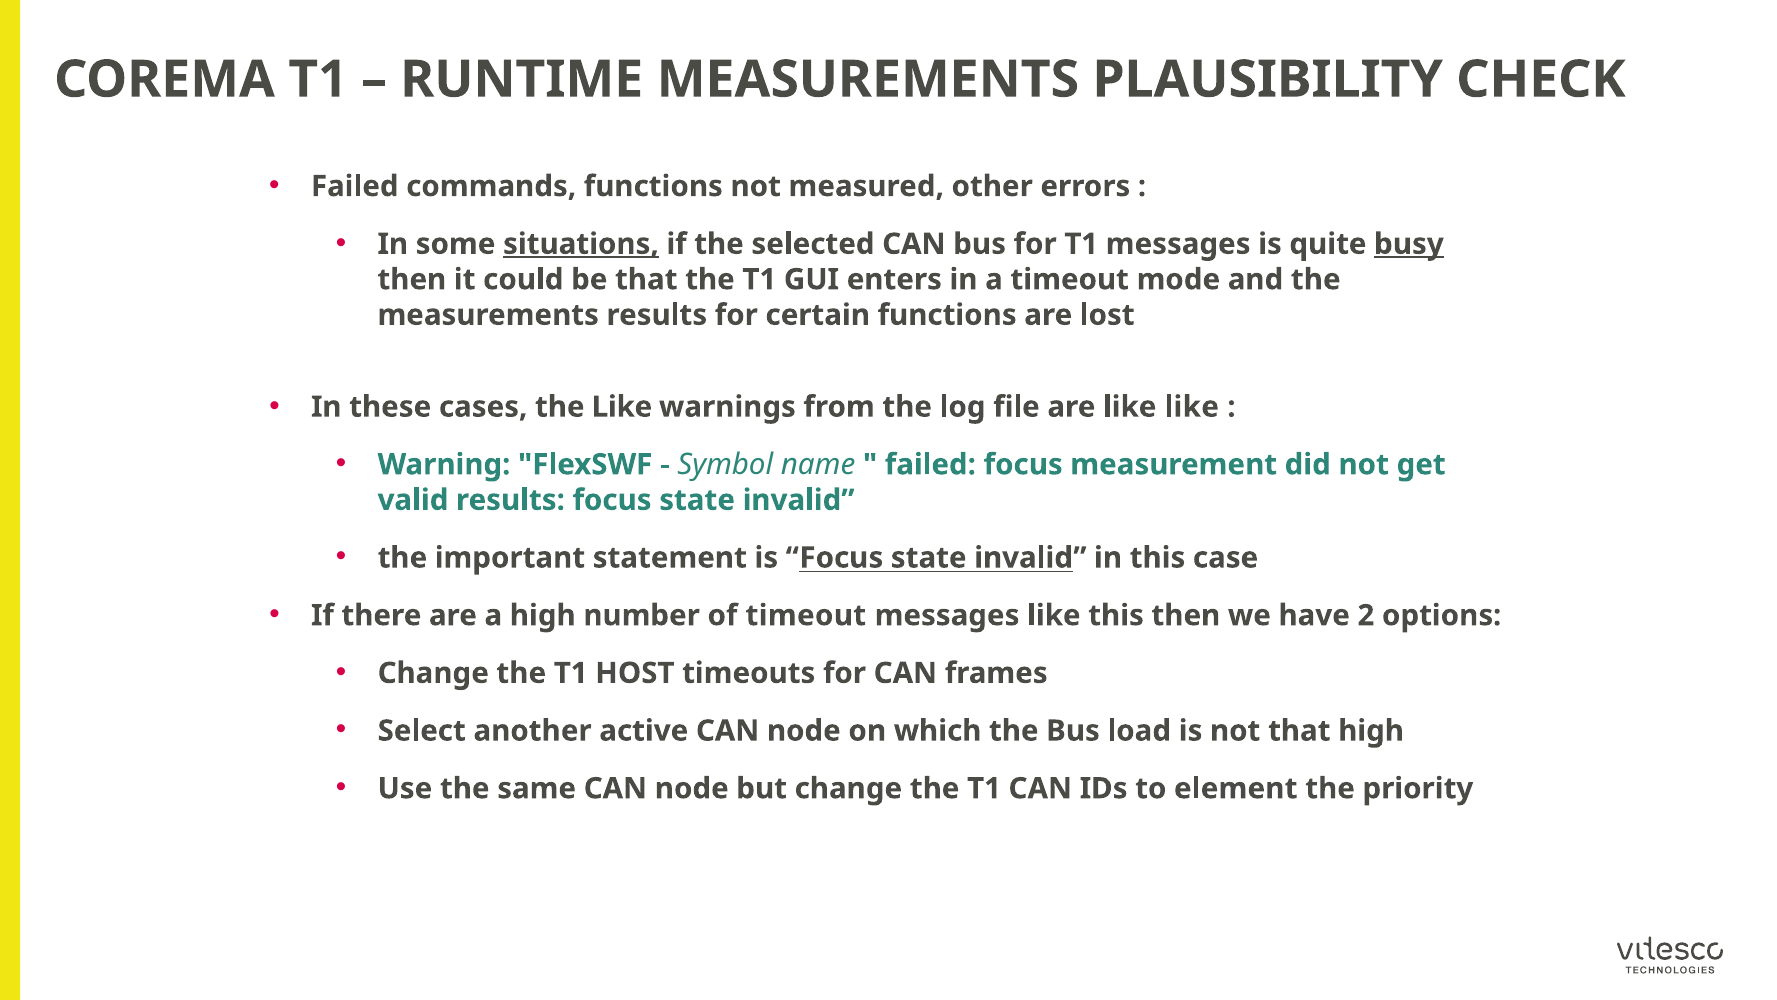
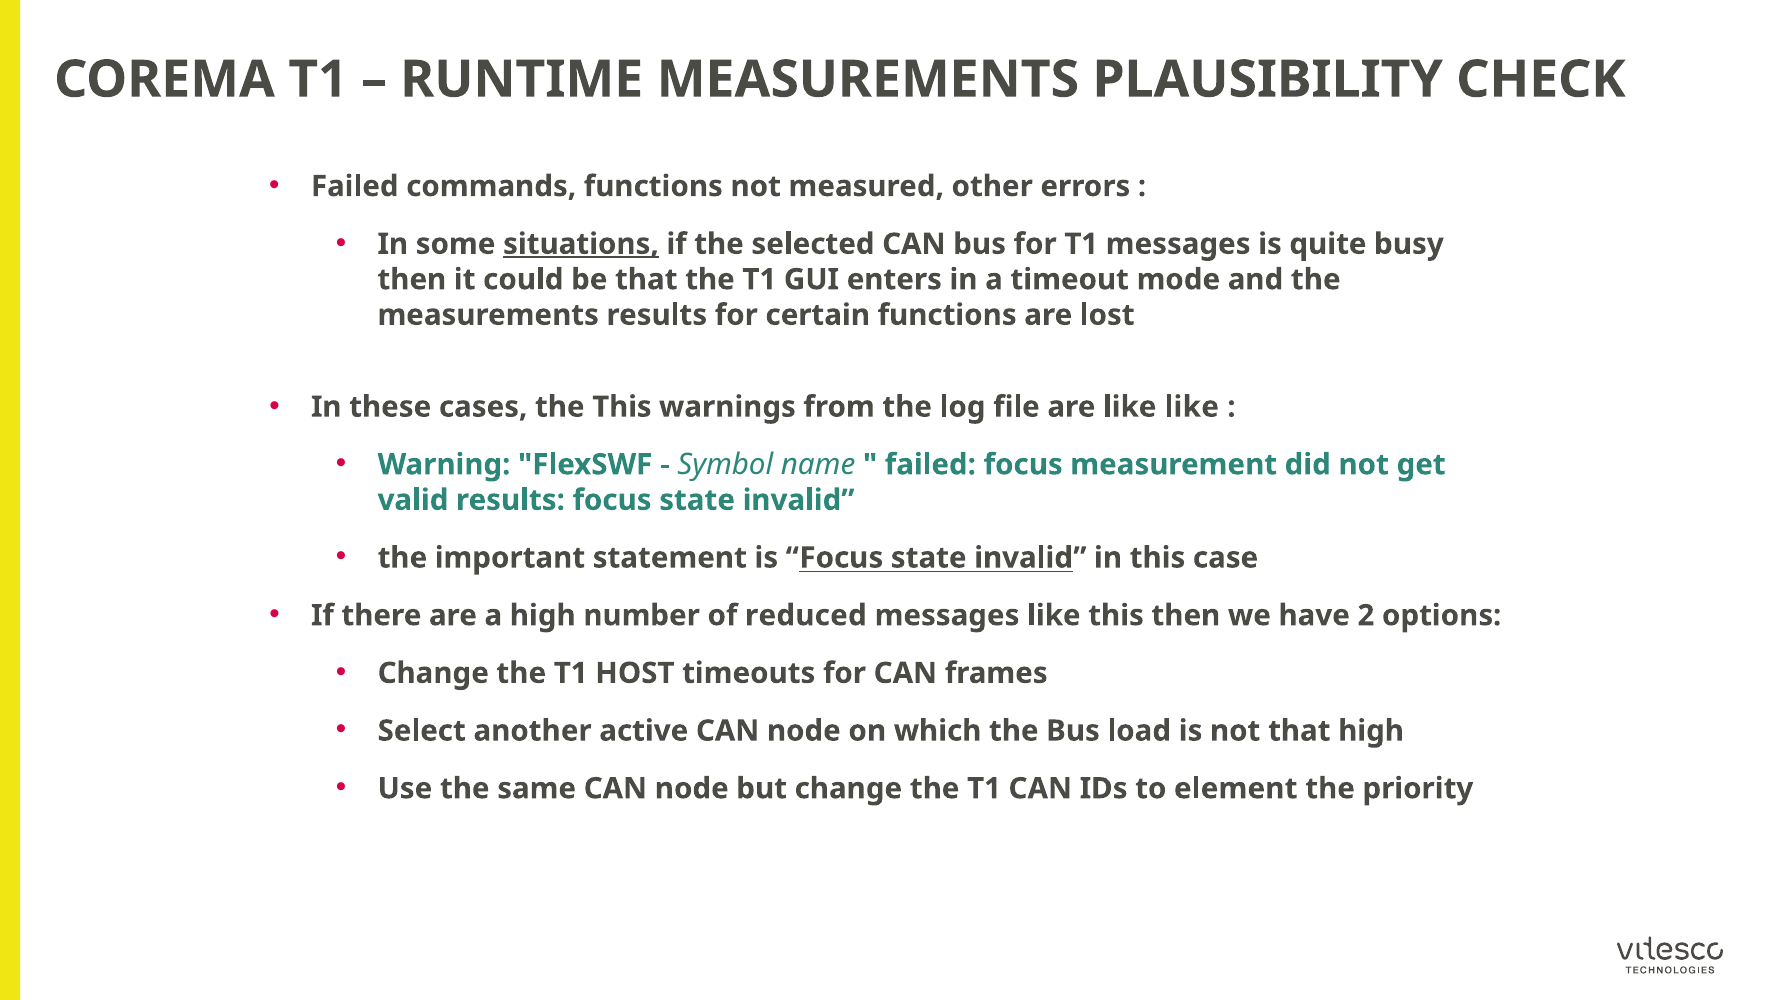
busy underline: present -> none
the Like: Like -> This
of timeout: timeout -> reduced
